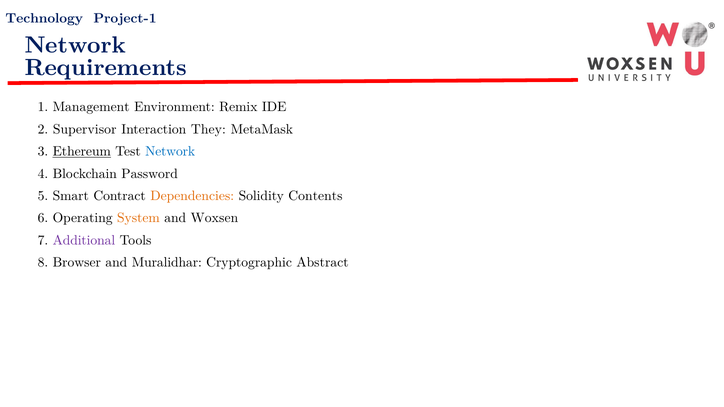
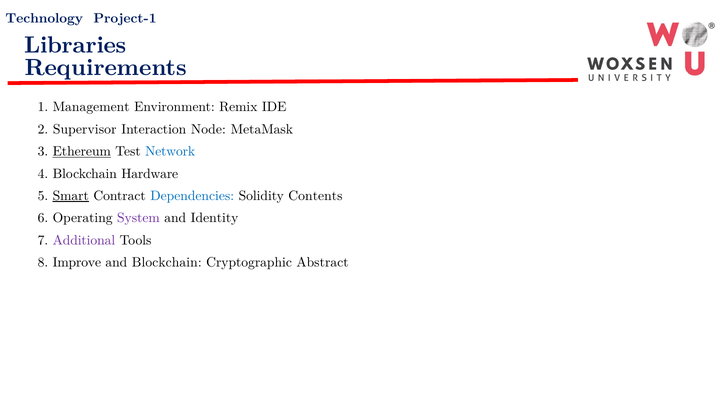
Network at (75, 45): Network -> Libraries
They: They -> Node
Password: Password -> Hardware
Smart underline: none -> present
Dependencies colour: orange -> blue
System colour: orange -> purple
Woxsen: Woxsen -> Identity
Browser: Browser -> Improve
and Muralidhar: Muralidhar -> Blockchain
